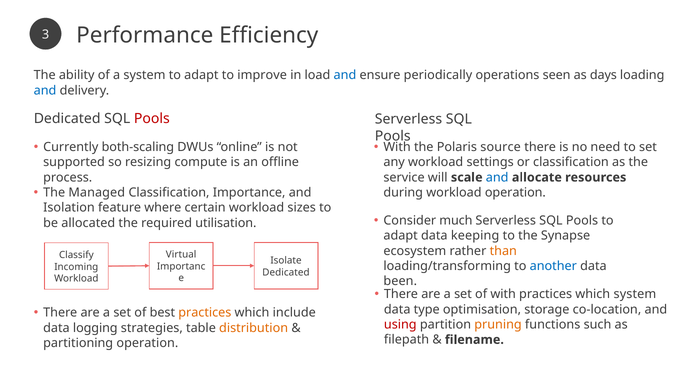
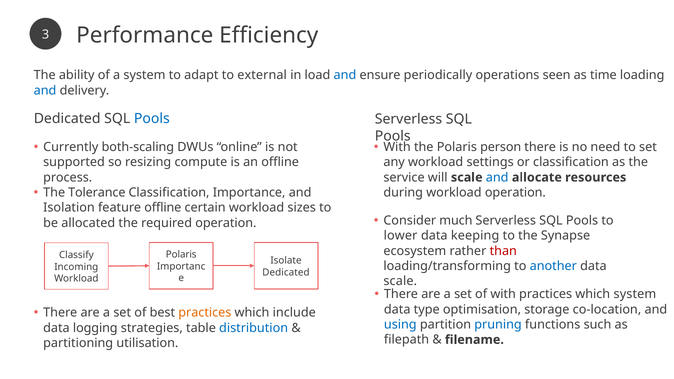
improve: improve -> external
days: days -> time
Pools at (152, 119) colour: red -> blue
source: source -> person
Managed: Managed -> Tolerance
feature where: where -> offline
required utilisation: utilisation -> operation
adapt at (401, 236): adapt -> lower
than colour: orange -> red
Virtual at (181, 255): Virtual -> Polaris
been at (400, 281): been -> scale
using colour: red -> blue
pruning colour: orange -> blue
distribution colour: orange -> blue
partitioning operation: operation -> utilisation
